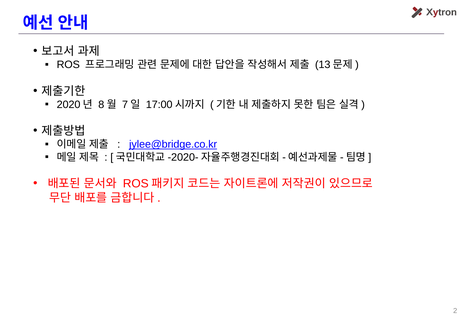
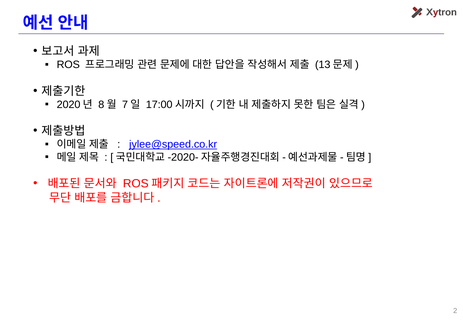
jylee@bridge.co.kr: jylee@bridge.co.kr -> jylee@speed.co.kr
